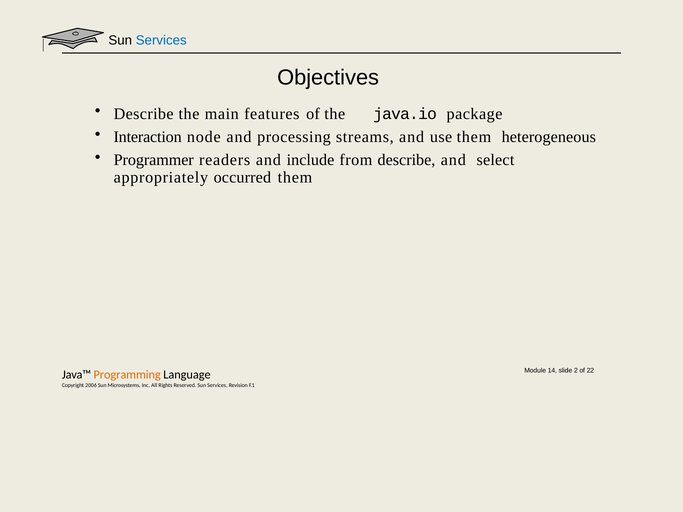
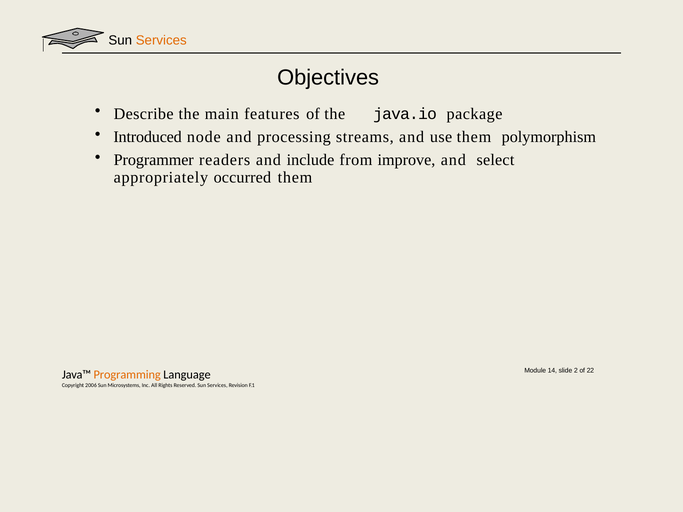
Services at (161, 40) colour: blue -> orange
Interaction: Interaction -> Introduced
heterogeneous: heterogeneous -> polymorphism
from describe: describe -> improve
